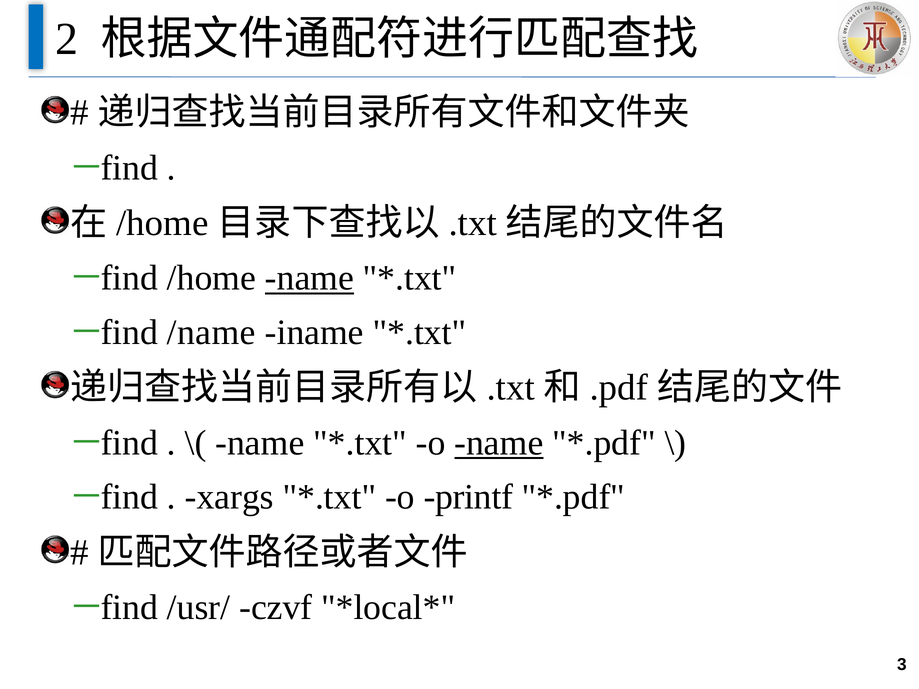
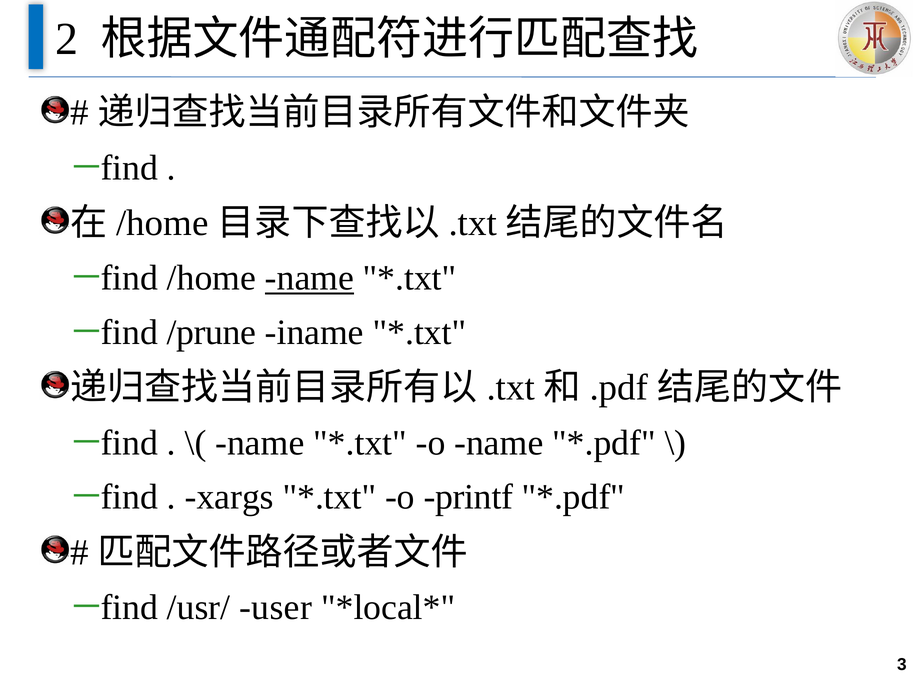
/name: /name -> /prune
name at (499, 443) underline: present -> none
czvf: czvf -> user
